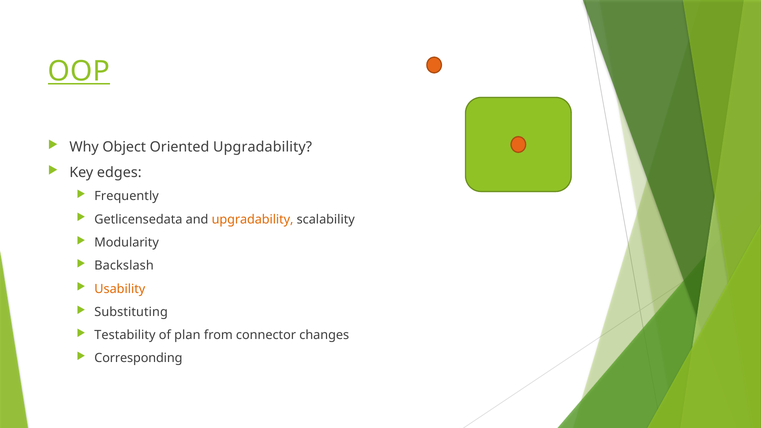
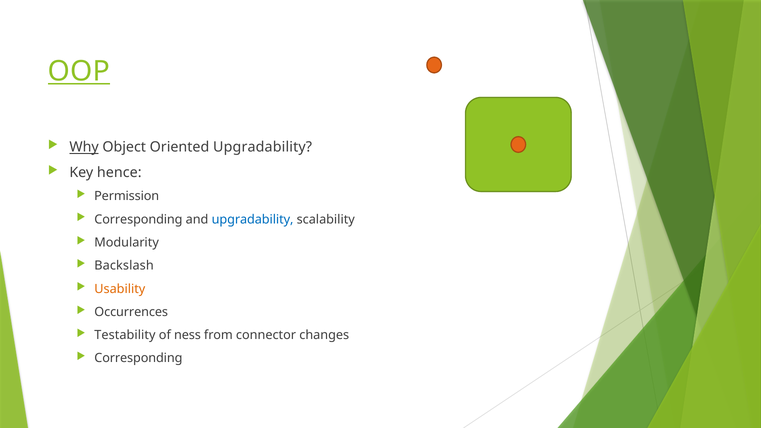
Why underline: none -> present
edges: edges -> hence
Frequently: Frequently -> Permission
Getlicensedata at (138, 219): Getlicensedata -> Corresponding
upgradability at (253, 219) colour: orange -> blue
Substituting: Substituting -> Occurrences
plan: plan -> ness
